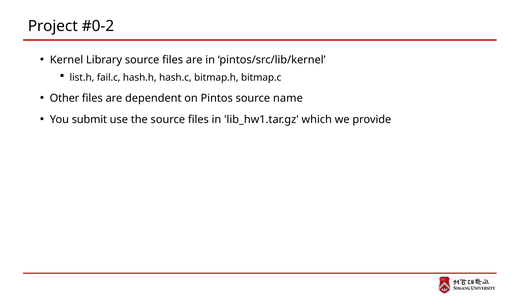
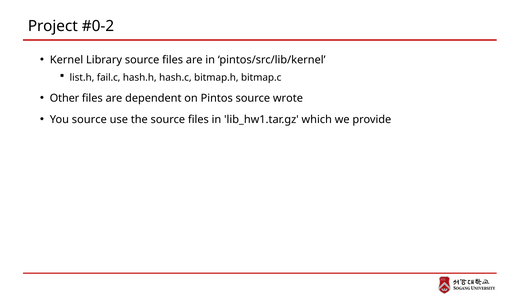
name: name -> wrote
You submit: submit -> source
